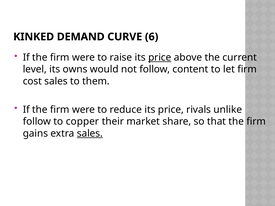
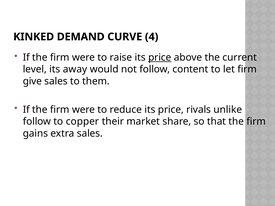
6: 6 -> 4
owns: owns -> away
cost: cost -> give
sales at (90, 134) underline: present -> none
